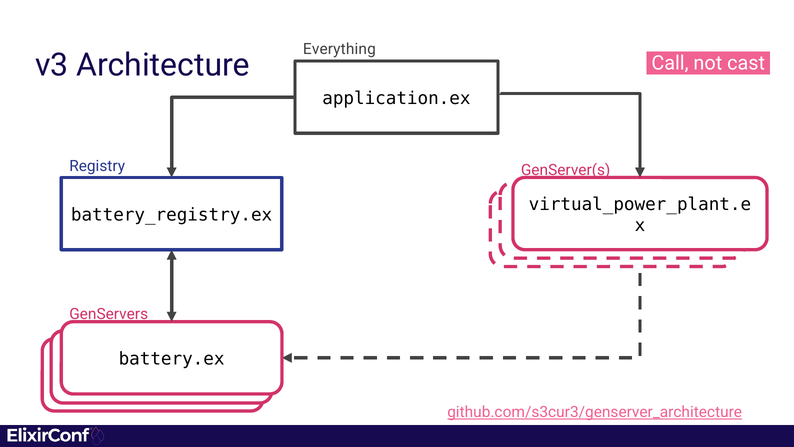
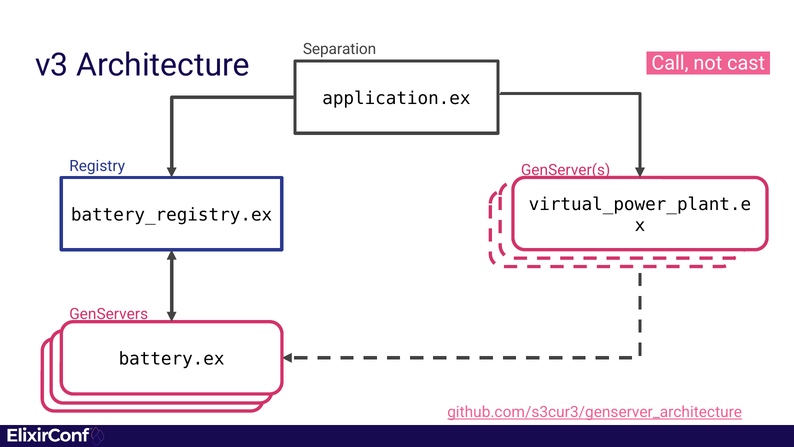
Everything: Everything -> Separation
